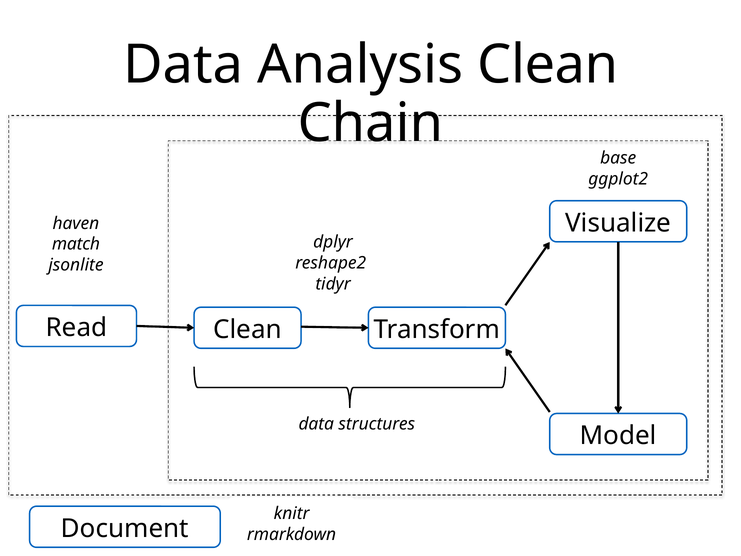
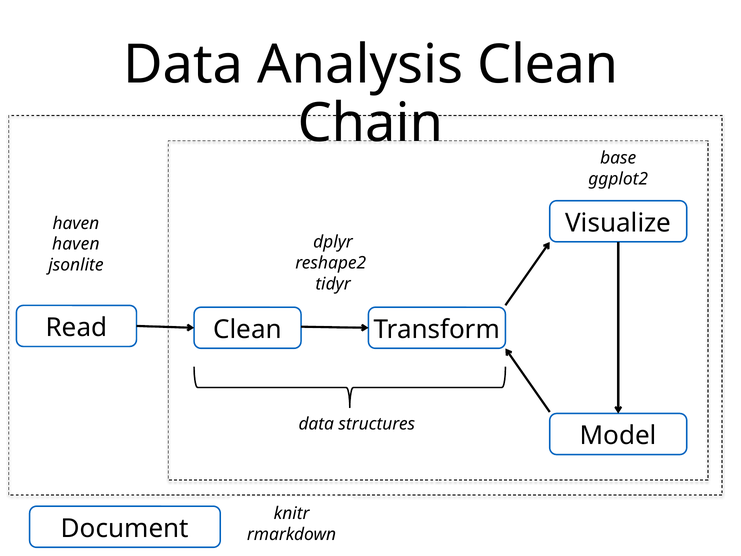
match at (76, 244): match -> haven
